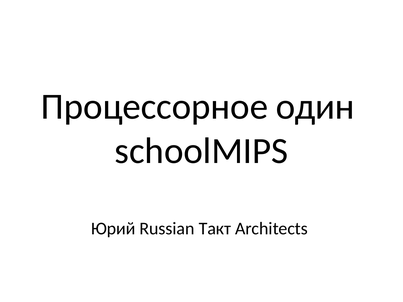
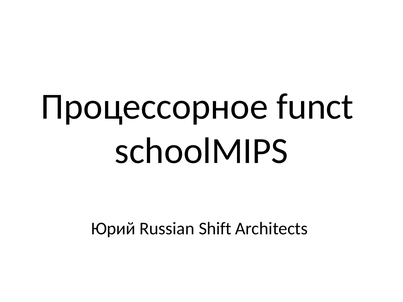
один: один -> funct
Такт: Такт -> Shift
